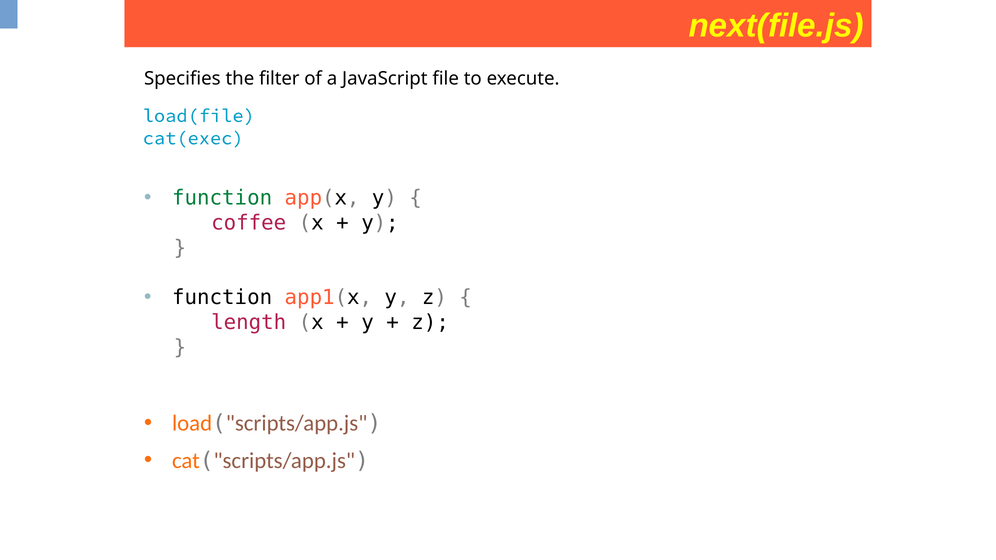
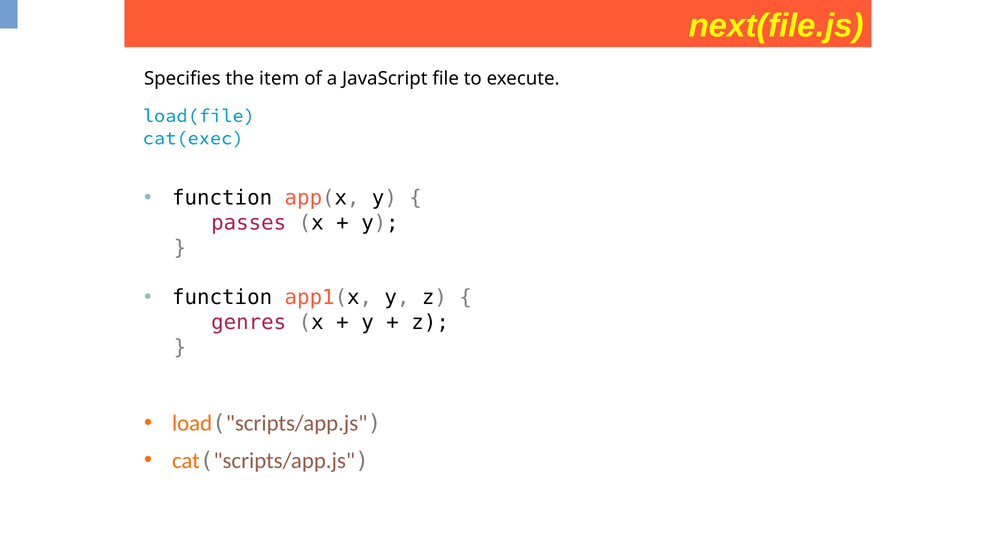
filter: filter -> item
function at (222, 198) colour: green -> black
coffee: coffee -> passes
length: length -> genres
